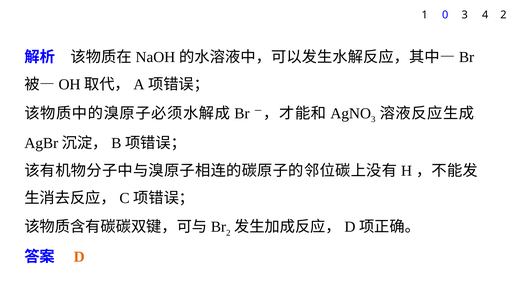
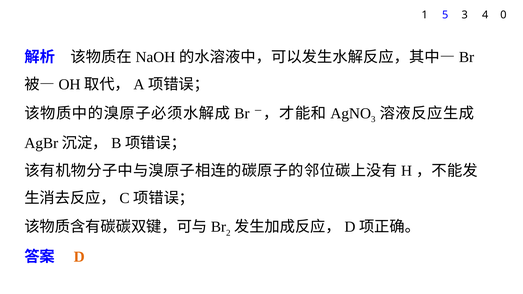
0: 0 -> 5
4 2: 2 -> 0
